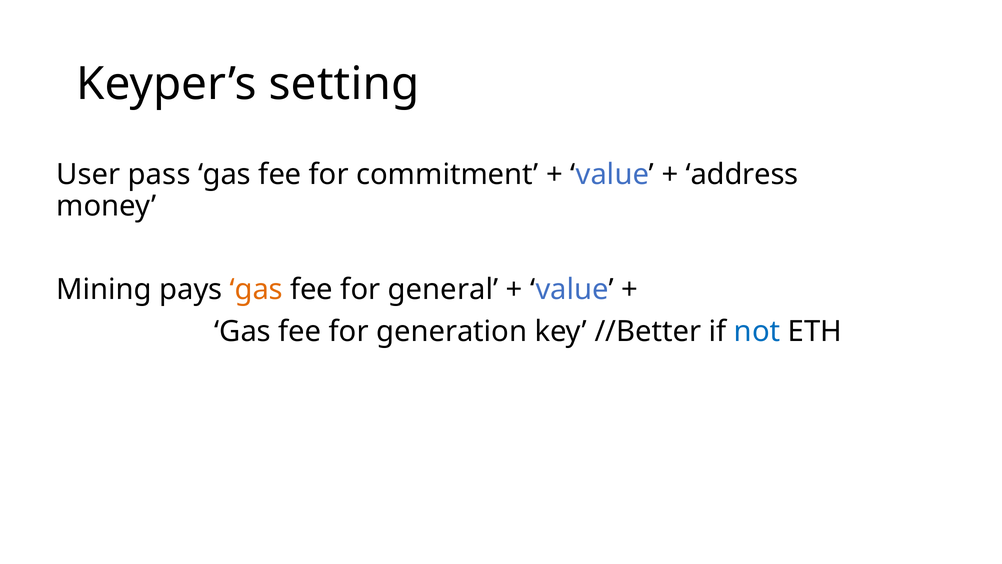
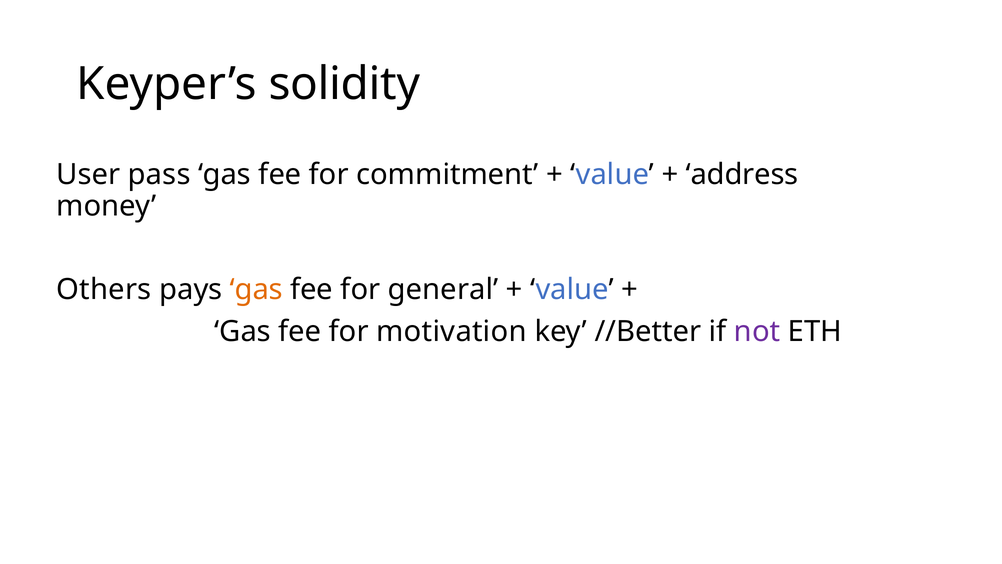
setting: setting -> solidity
Mining: Mining -> Others
generation: generation -> motivation
not colour: blue -> purple
